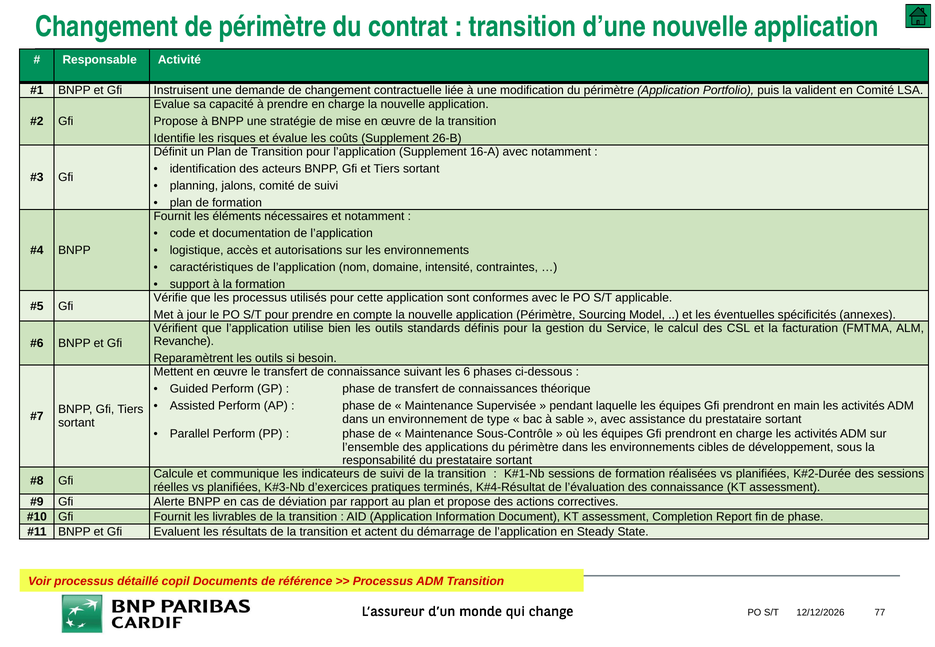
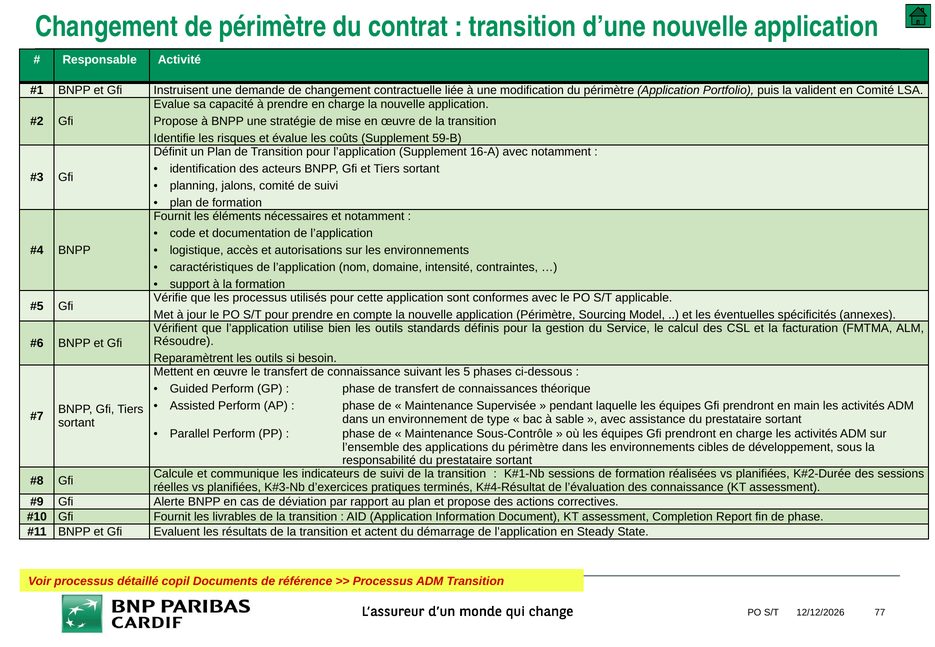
26-B: 26-B -> 59-B
Revanche: Revanche -> Résoudre
6: 6 -> 5
